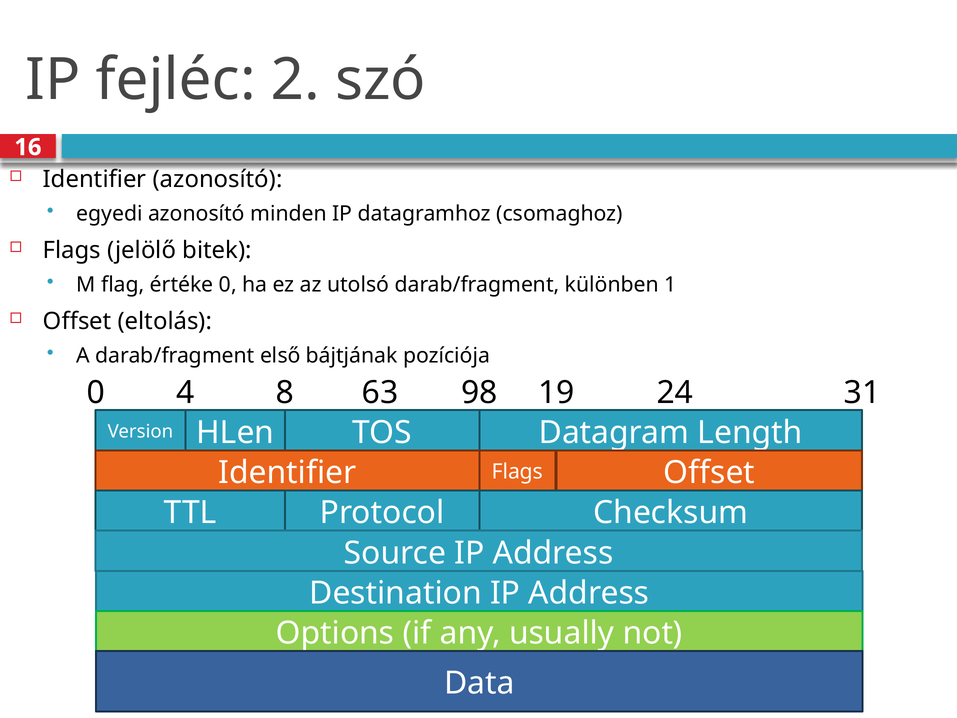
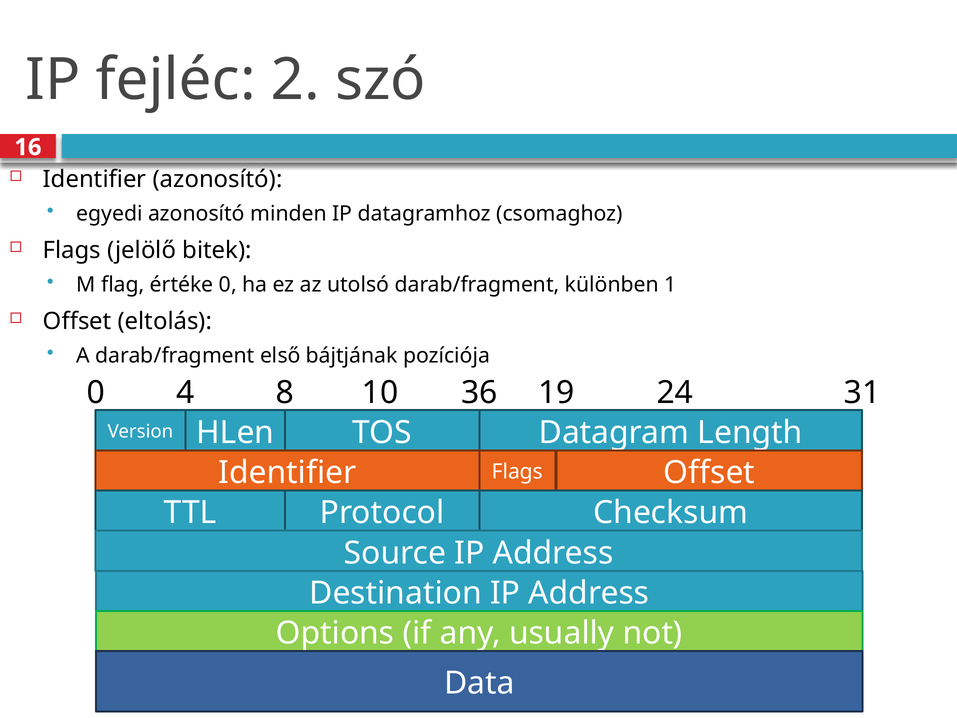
63: 63 -> 10
98: 98 -> 36
